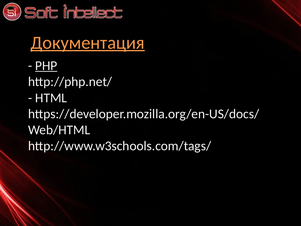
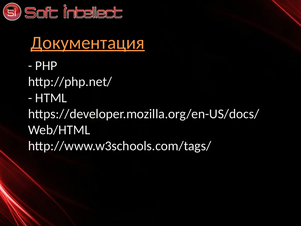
PHP underline: present -> none
